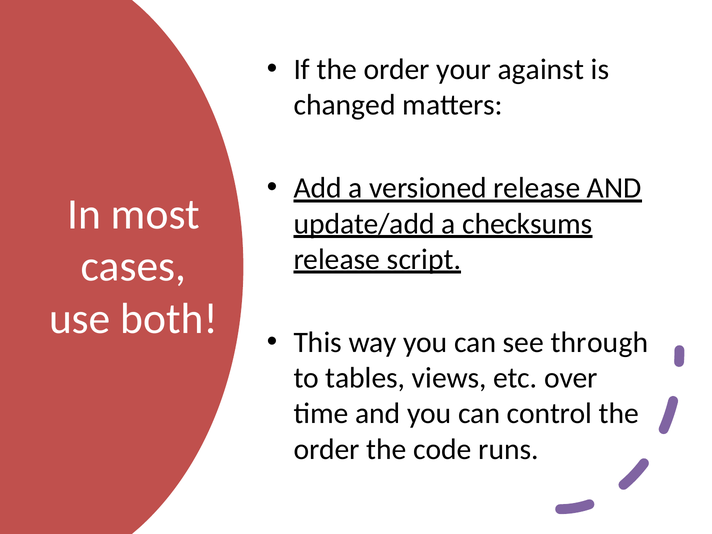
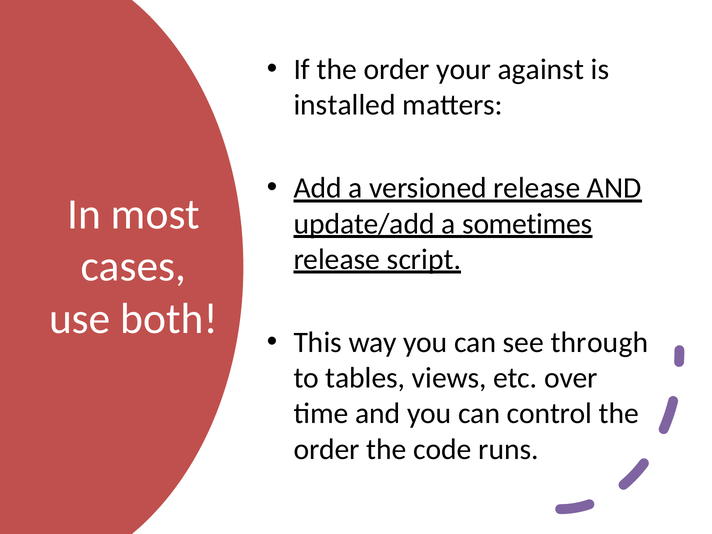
changed: changed -> installed
checksums: checksums -> sometimes
